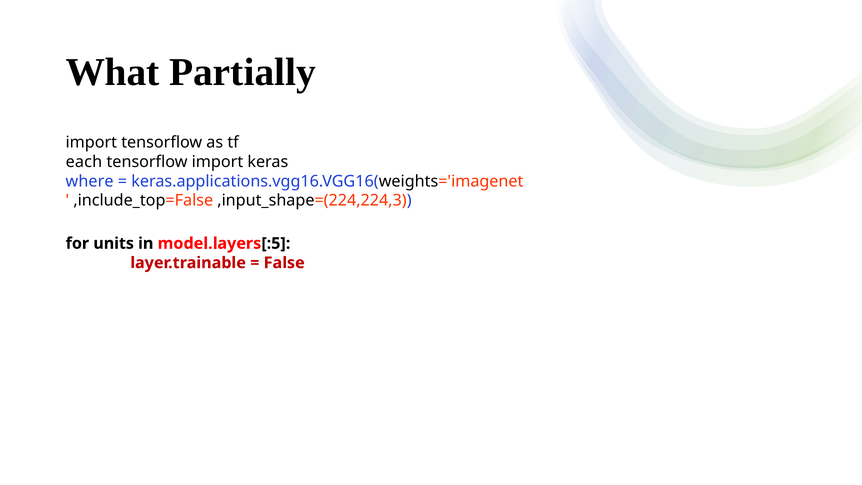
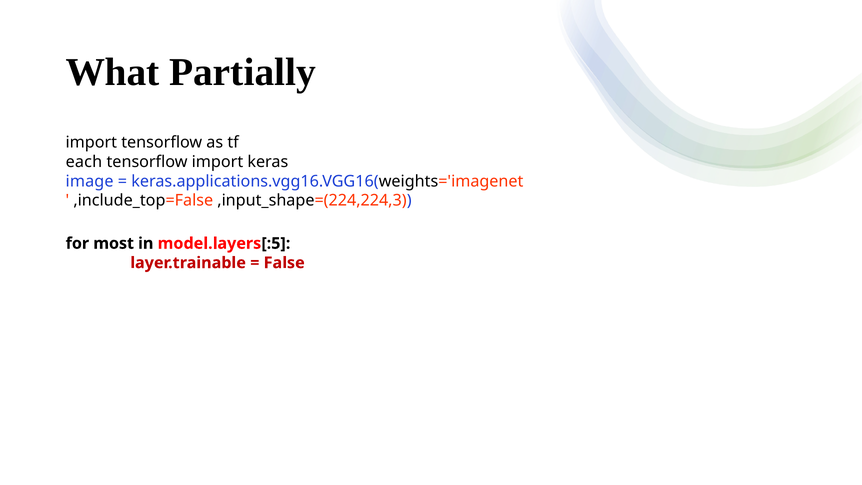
where: where -> image
units: units -> most
